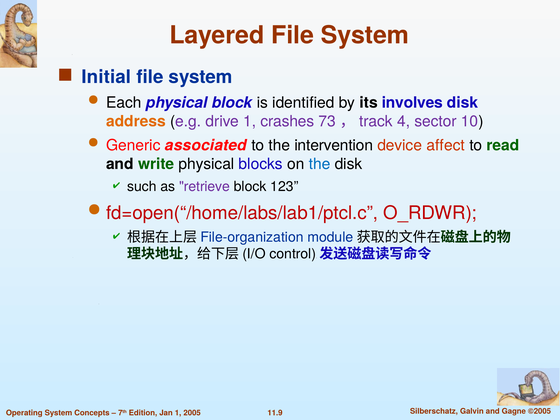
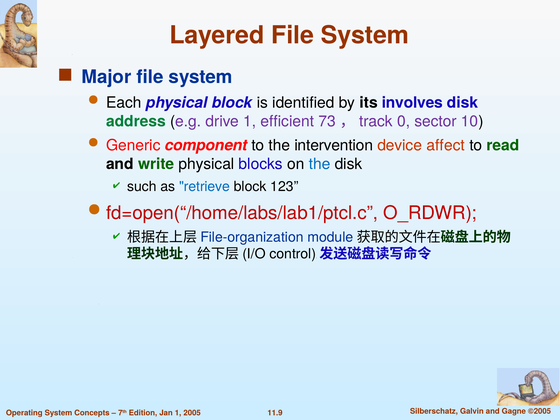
Initial: Initial -> Major
address colour: orange -> green
crashes: crashes -> efficient
4: 4 -> 0
associated: associated -> component
retrieve colour: purple -> blue
